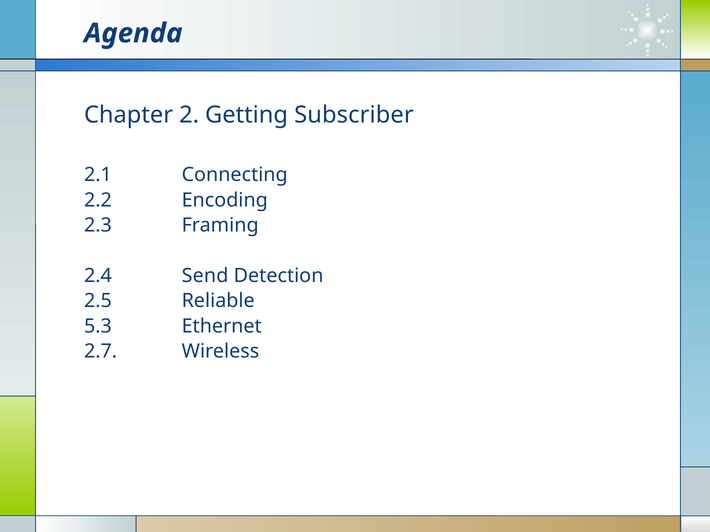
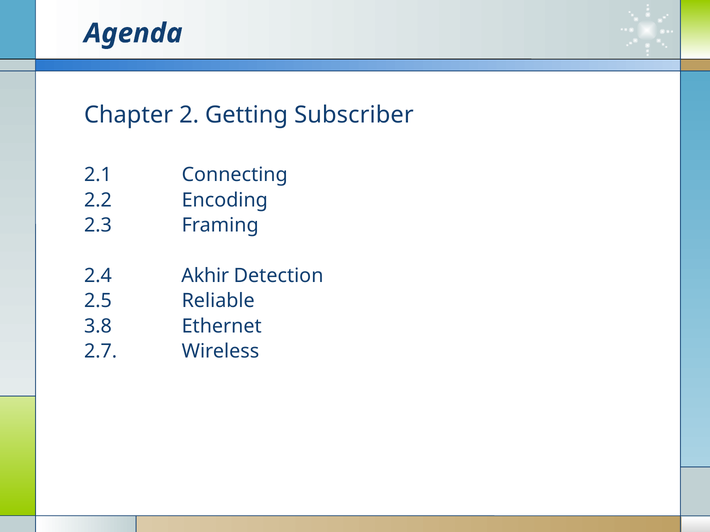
Send: Send -> Akhir
5.3: 5.3 -> 3.8
